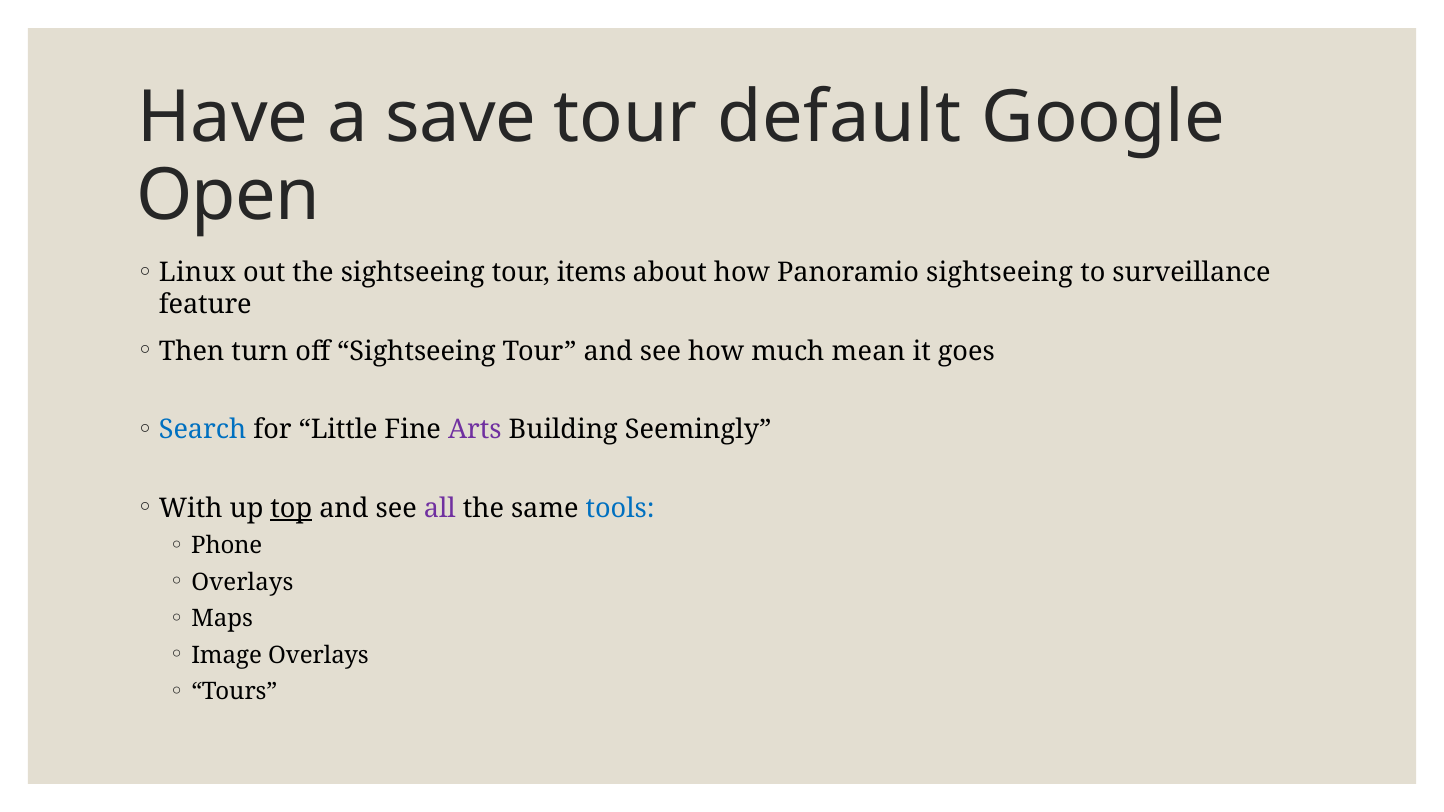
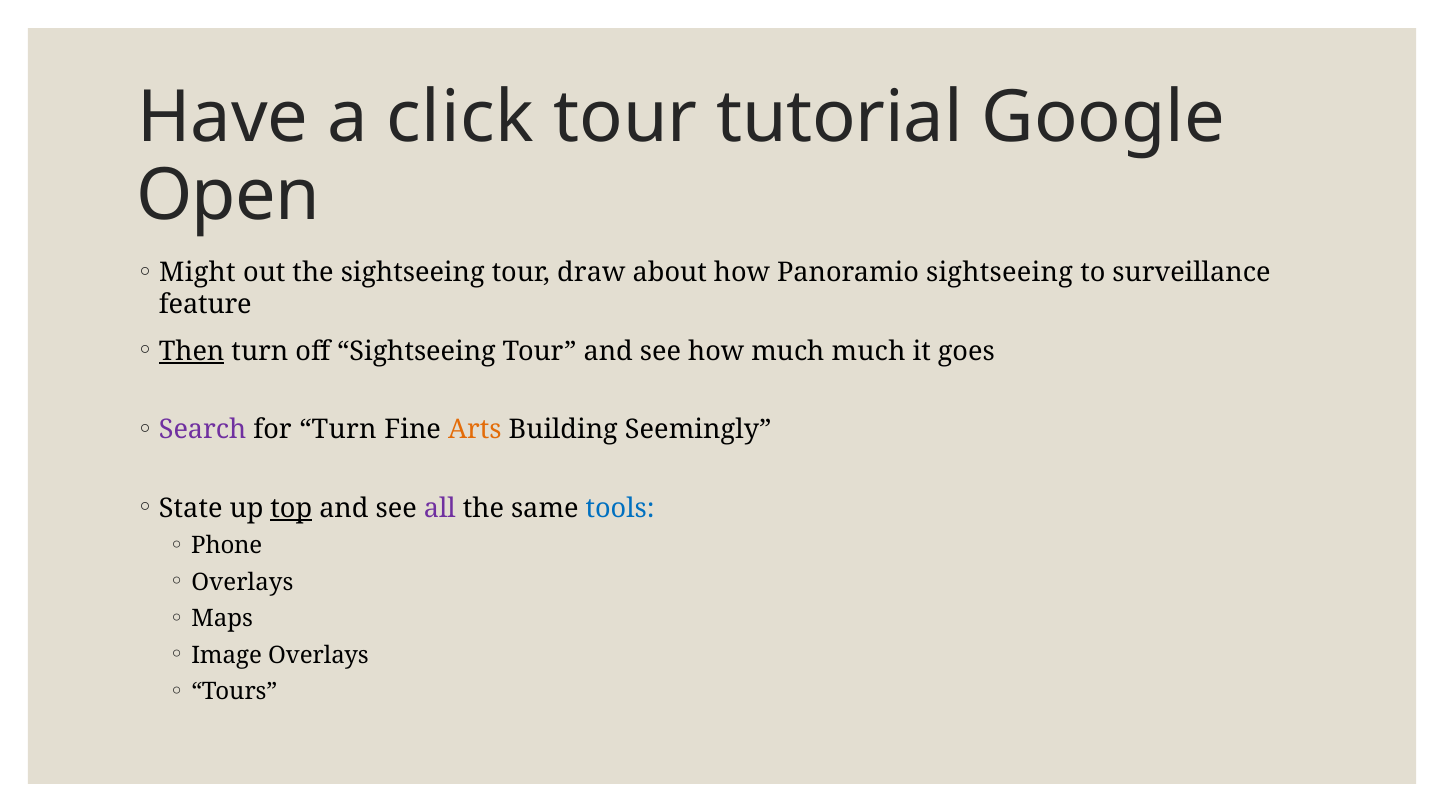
save: save -> click
default: default -> tutorial
Linux: Linux -> Might
items: items -> draw
Then underline: none -> present
much mean: mean -> much
Search colour: blue -> purple
for Little: Little -> Turn
Arts colour: purple -> orange
With: With -> State
